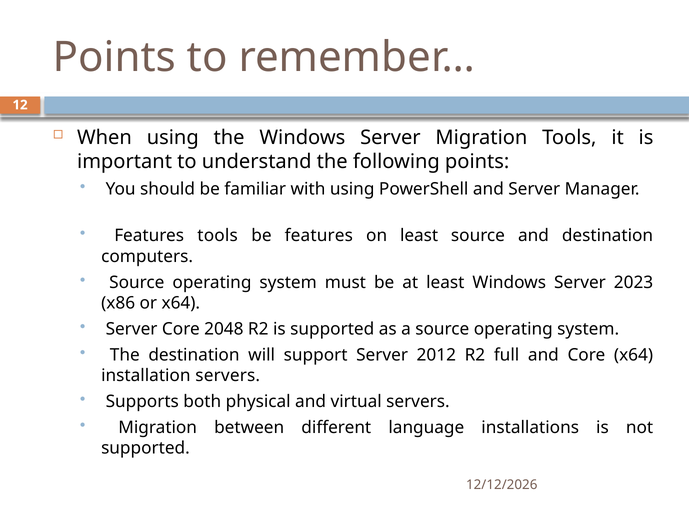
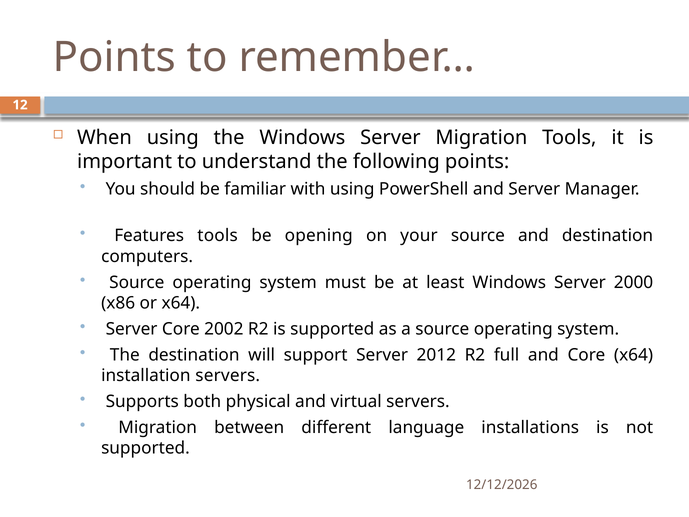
be features: features -> opening
on least: least -> your
2023: 2023 -> 2000
2048: 2048 -> 2002
